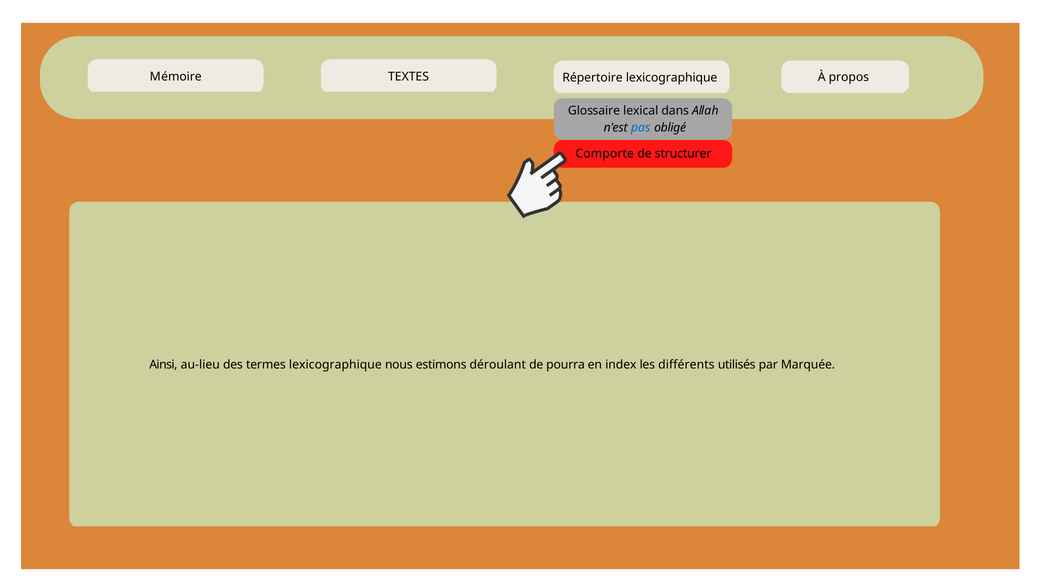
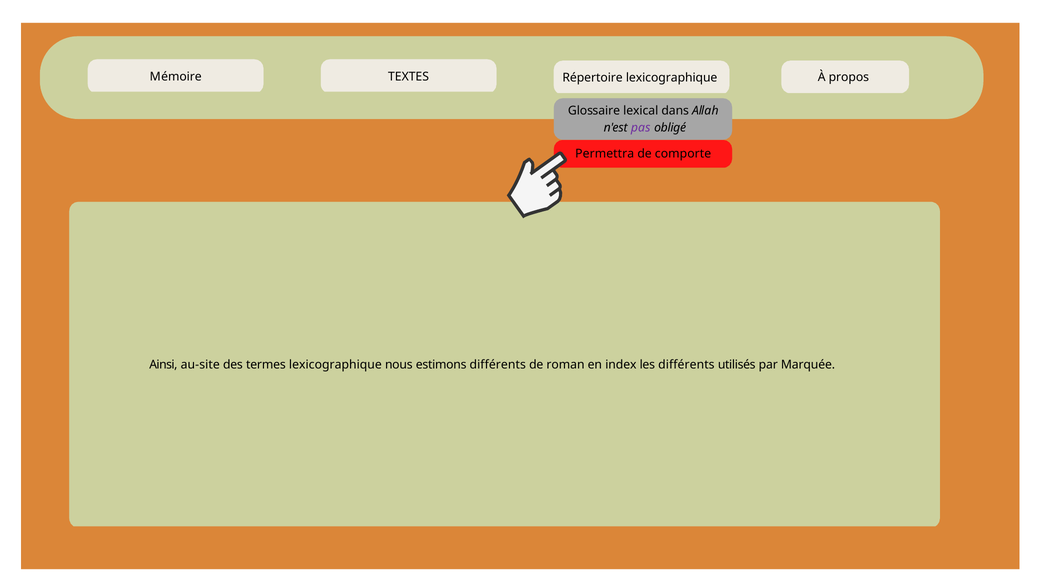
pas colour: blue -> purple
Comporte: Comporte -> Permettra
structurer: structurer -> comporte
au-lieu: au-lieu -> au-site
estimons déroulant: déroulant -> différents
pourra: pourra -> roman
